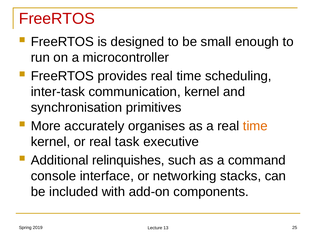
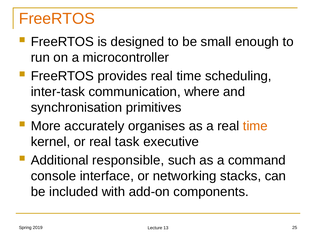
FreeRTOS at (57, 19) colour: red -> orange
communication kernel: kernel -> where
relinquishes: relinquishes -> responsible
